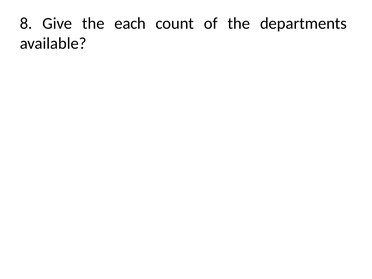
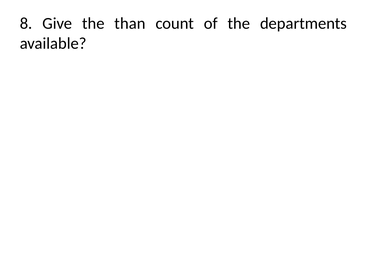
each: each -> than
